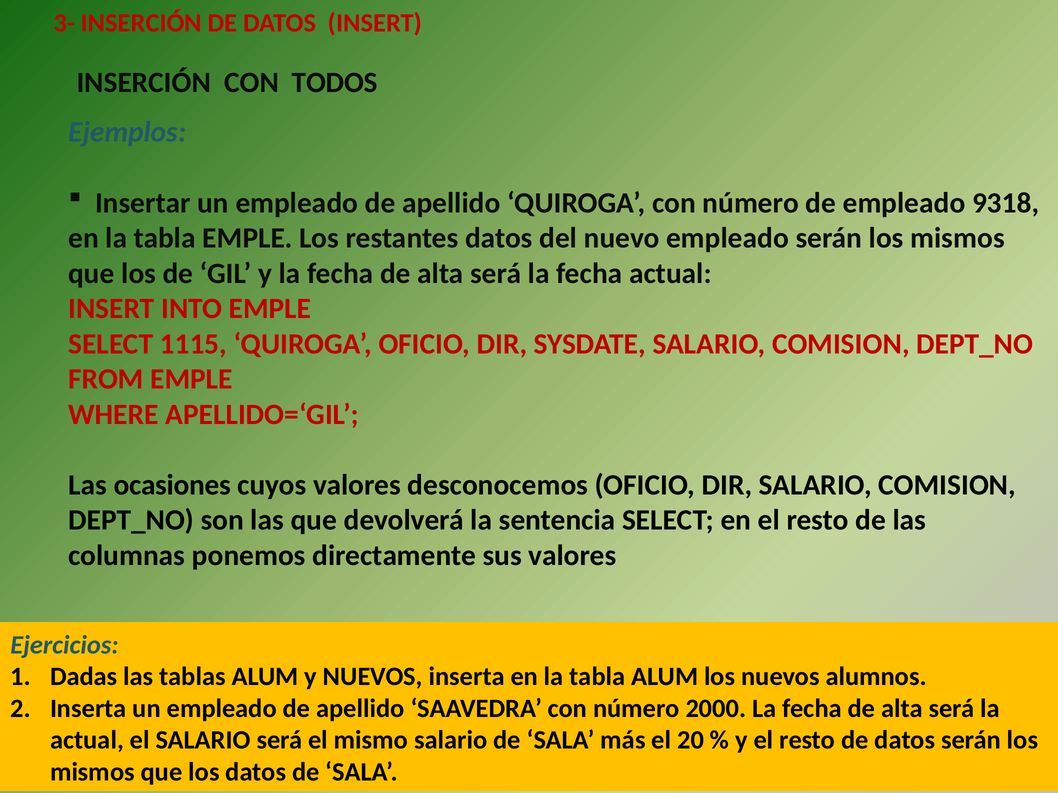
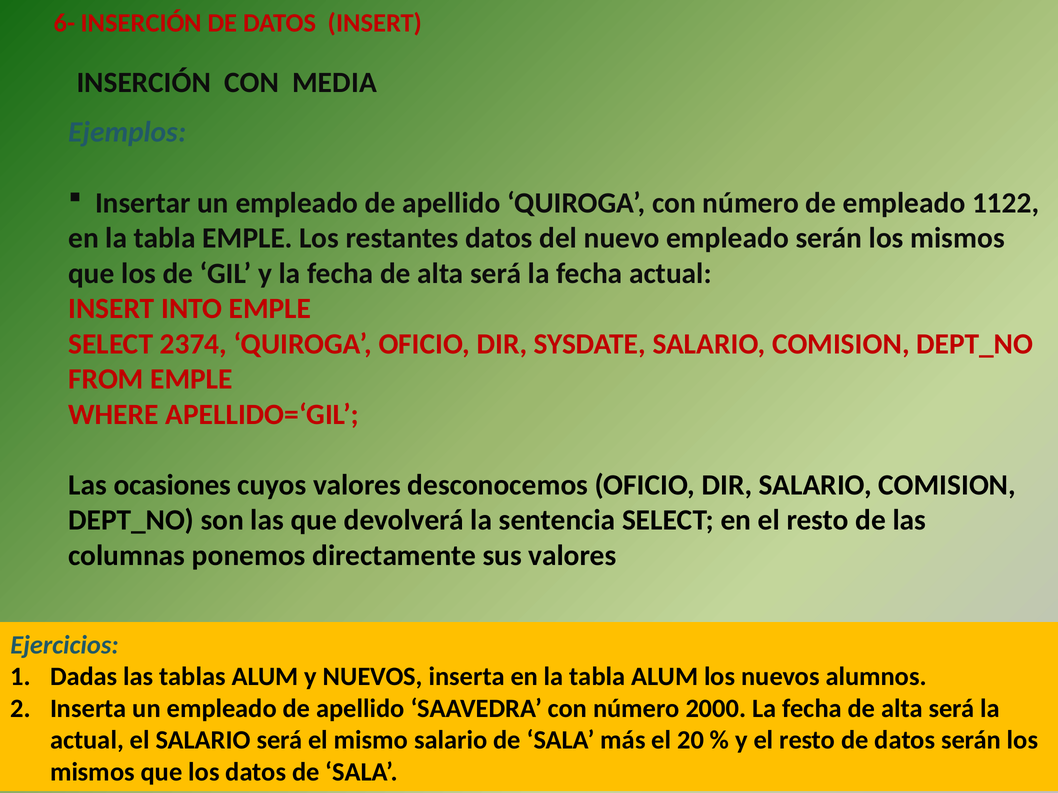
3-: 3- -> 6-
TODOS: TODOS -> MEDIA
9318: 9318 -> 1122
1115: 1115 -> 2374
